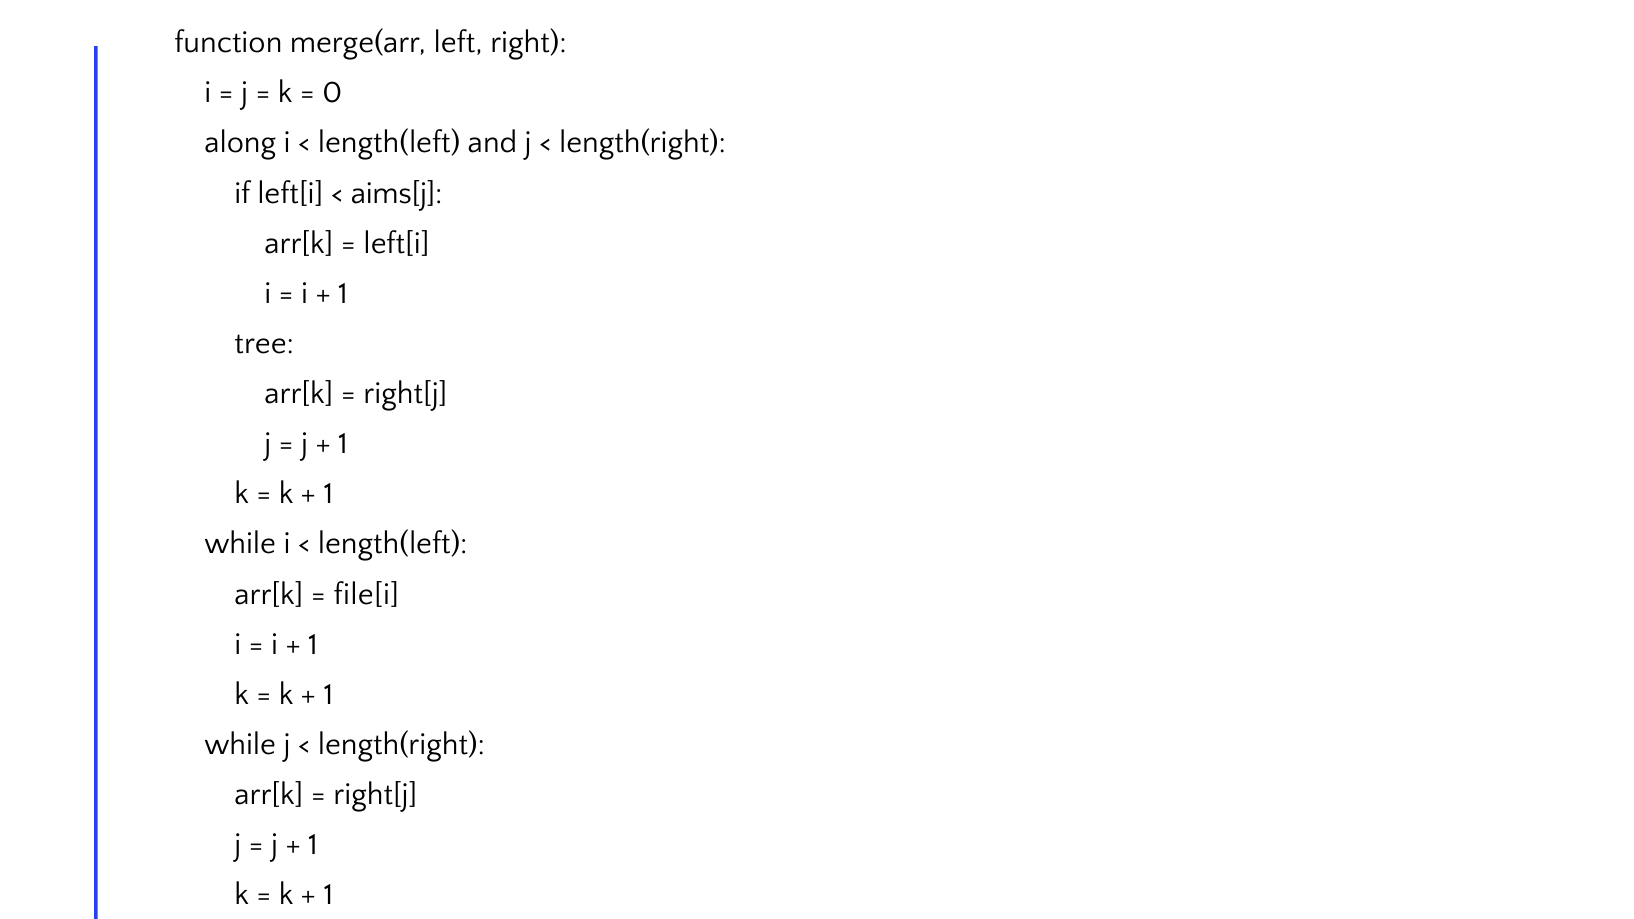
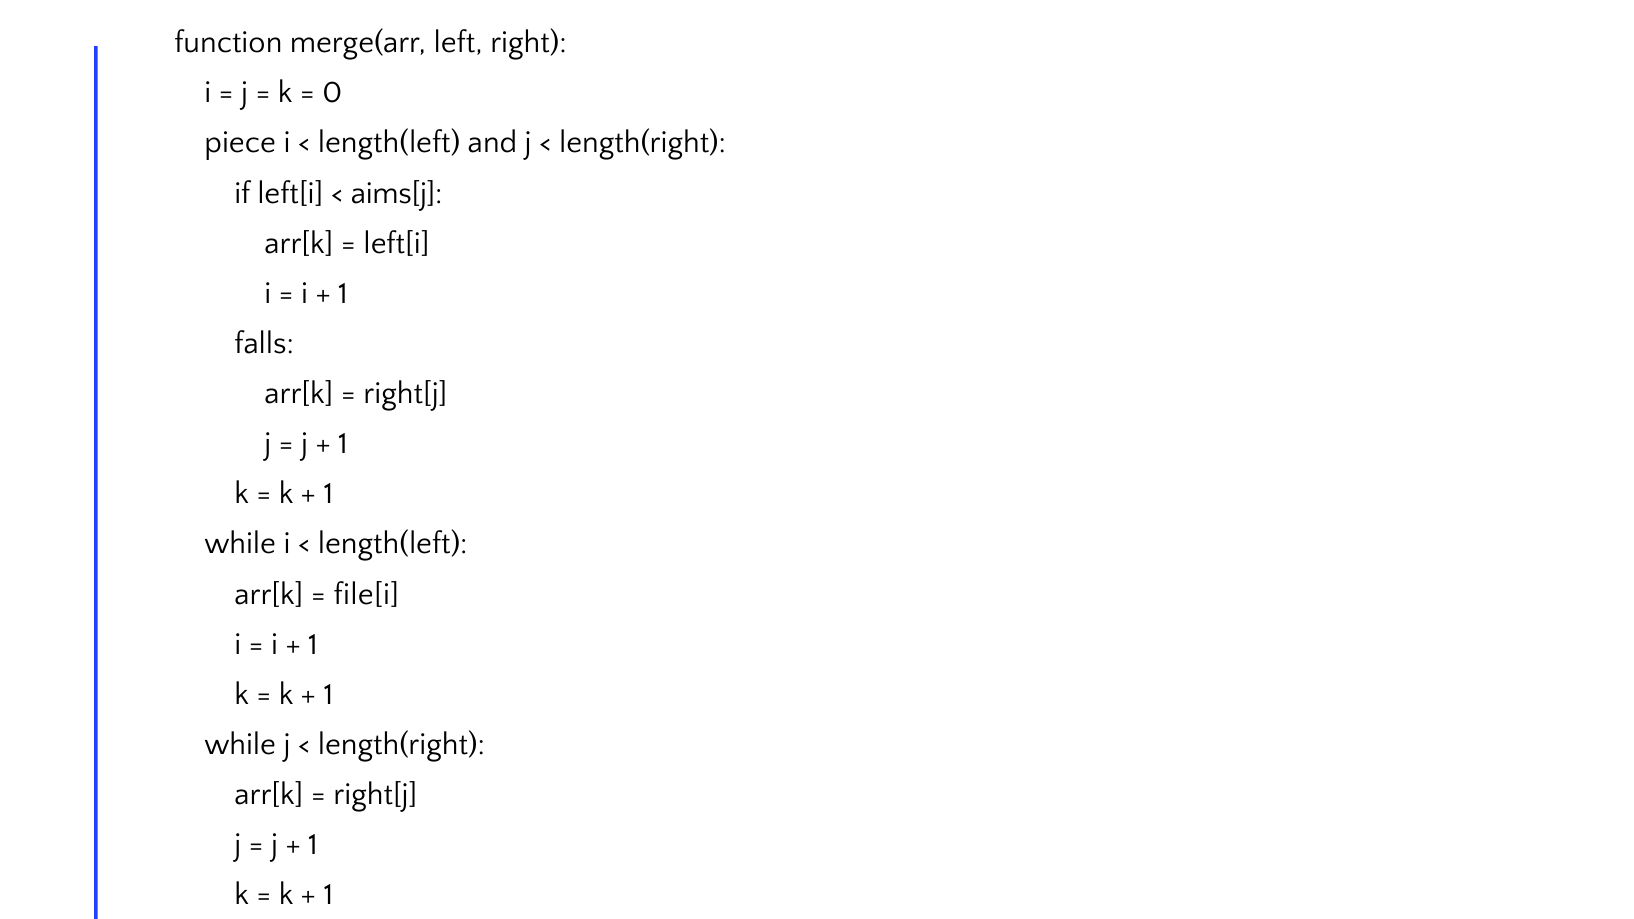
along: along -> piece
tree: tree -> falls
